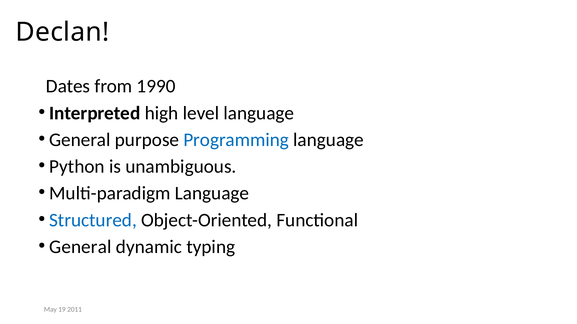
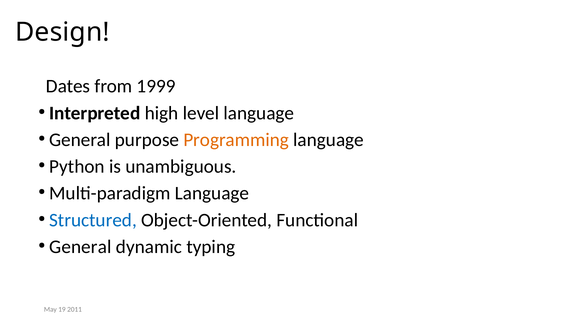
Declan: Declan -> Design
1990: 1990 -> 1999
Programming colour: blue -> orange
